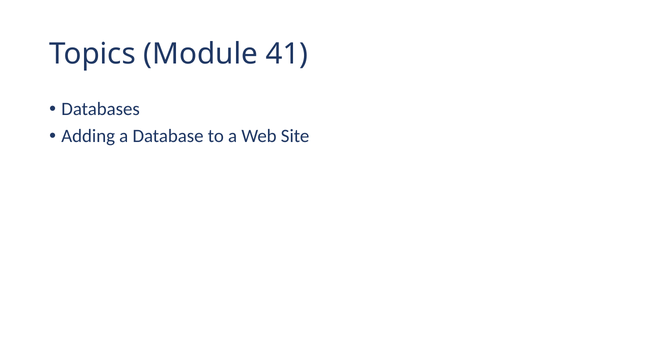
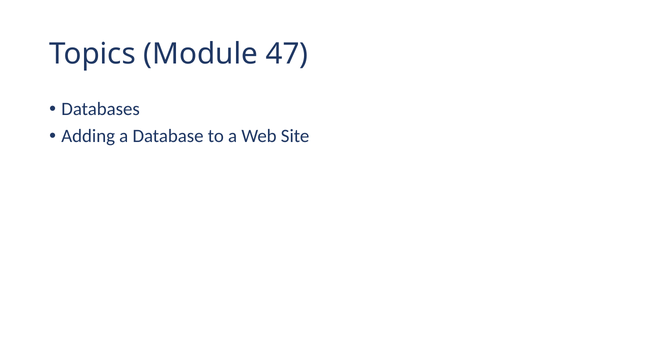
41: 41 -> 47
